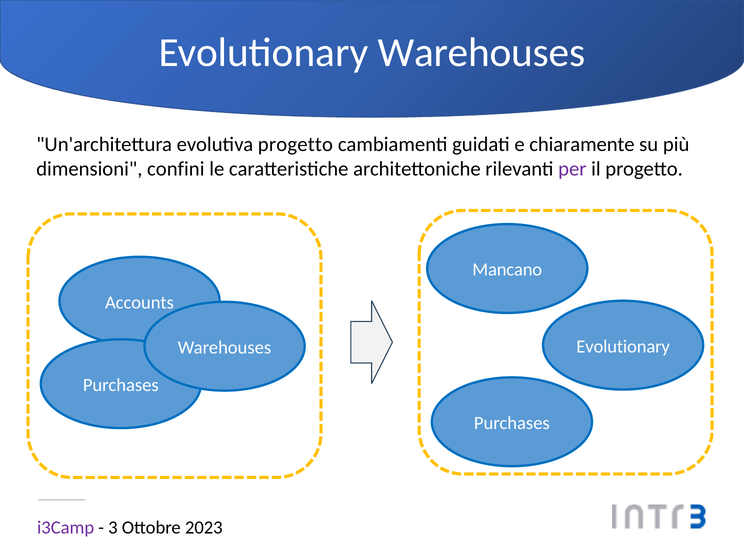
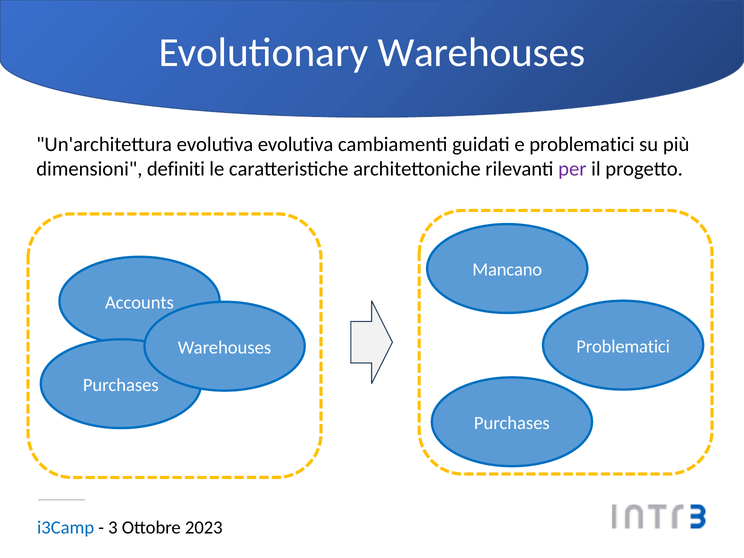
evolutiva progetto: progetto -> evolutiva
e chiaramente: chiaramente -> problematici
confini: confini -> definiti
Evolutionary at (623, 346): Evolutionary -> Problematici
i3Camp colour: purple -> blue
